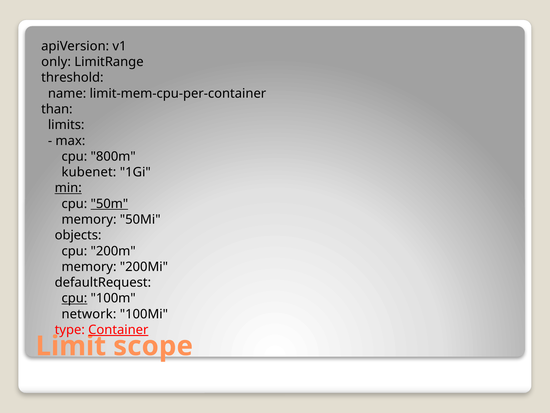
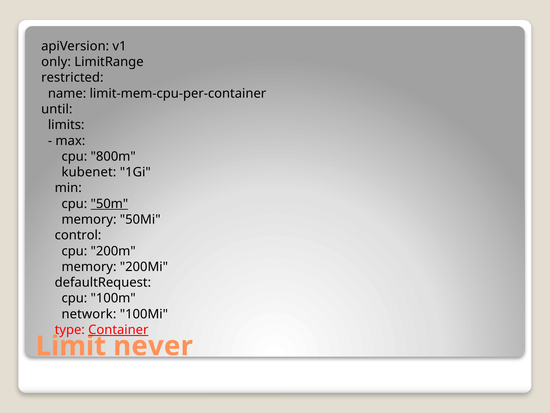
threshold: threshold -> restricted
than: than -> until
min underline: present -> none
objects: objects -> control
cpu at (74, 298) underline: present -> none
scope: scope -> never
